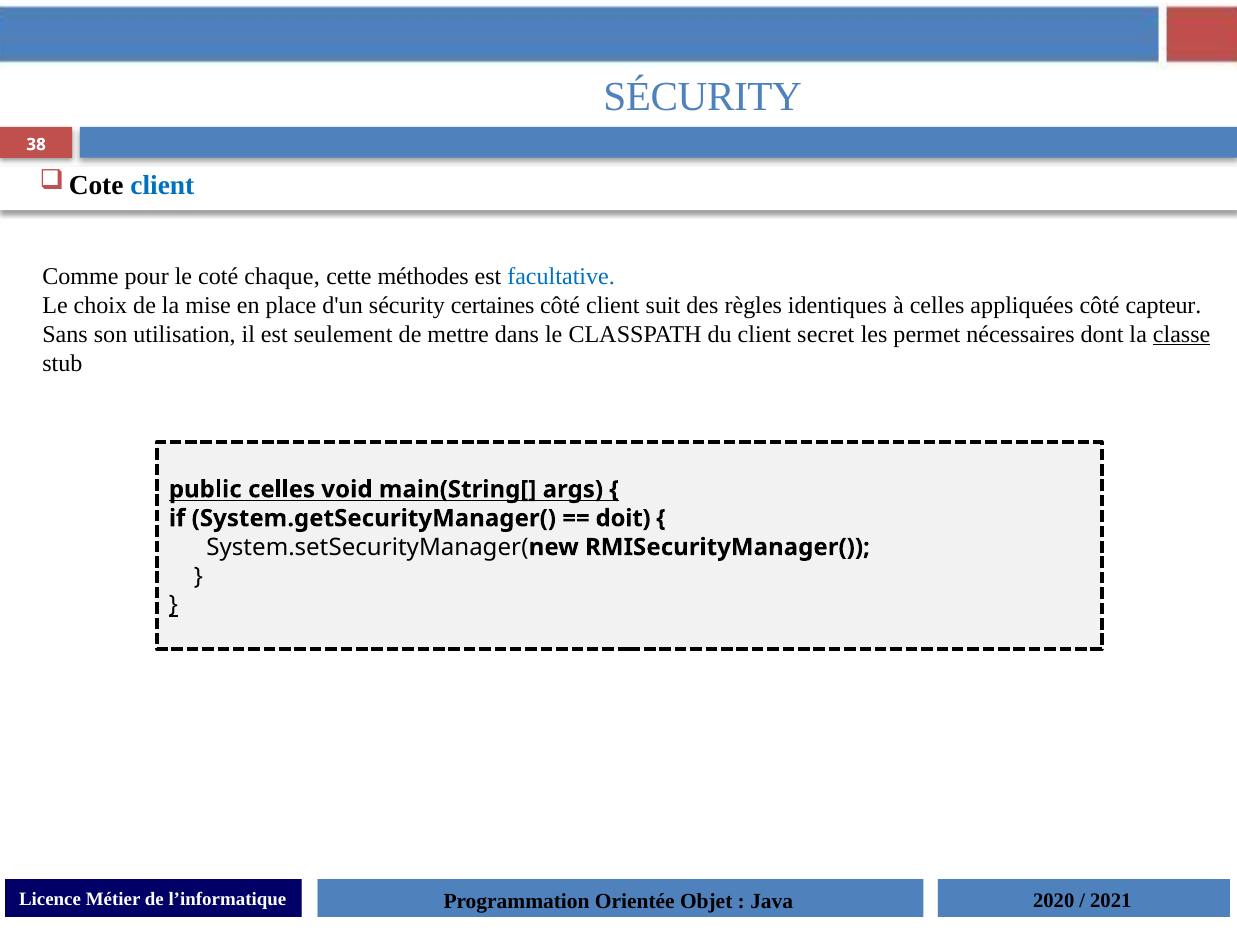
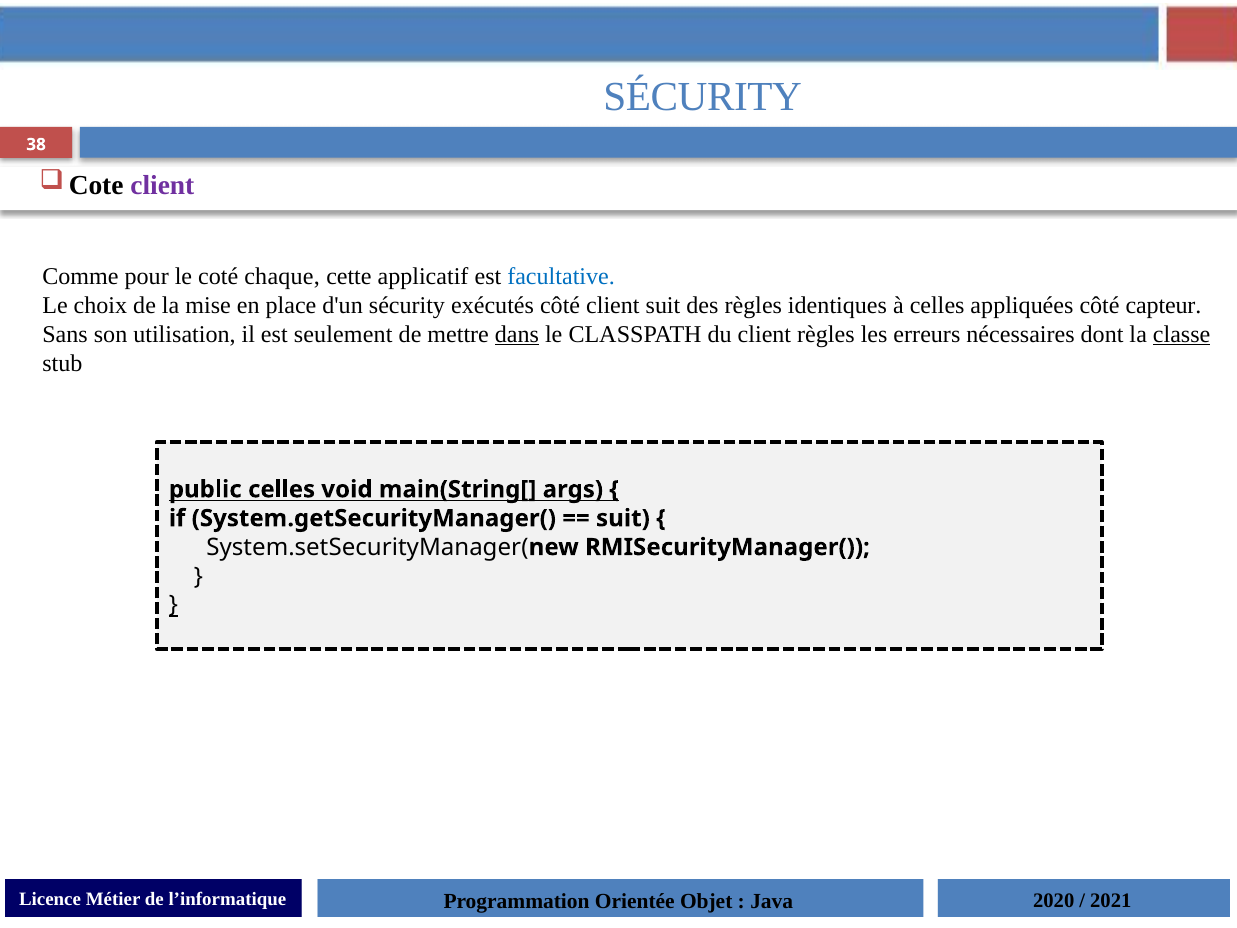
client at (162, 185) colour: blue -> purple
méthodes: méthodes -> applicatif
certaines: certaines -> exécutés
dans underline: none -> present
client secret: secret -> règles
permet: permet -> erreurs
doit at (623, 518): doit -> suit
